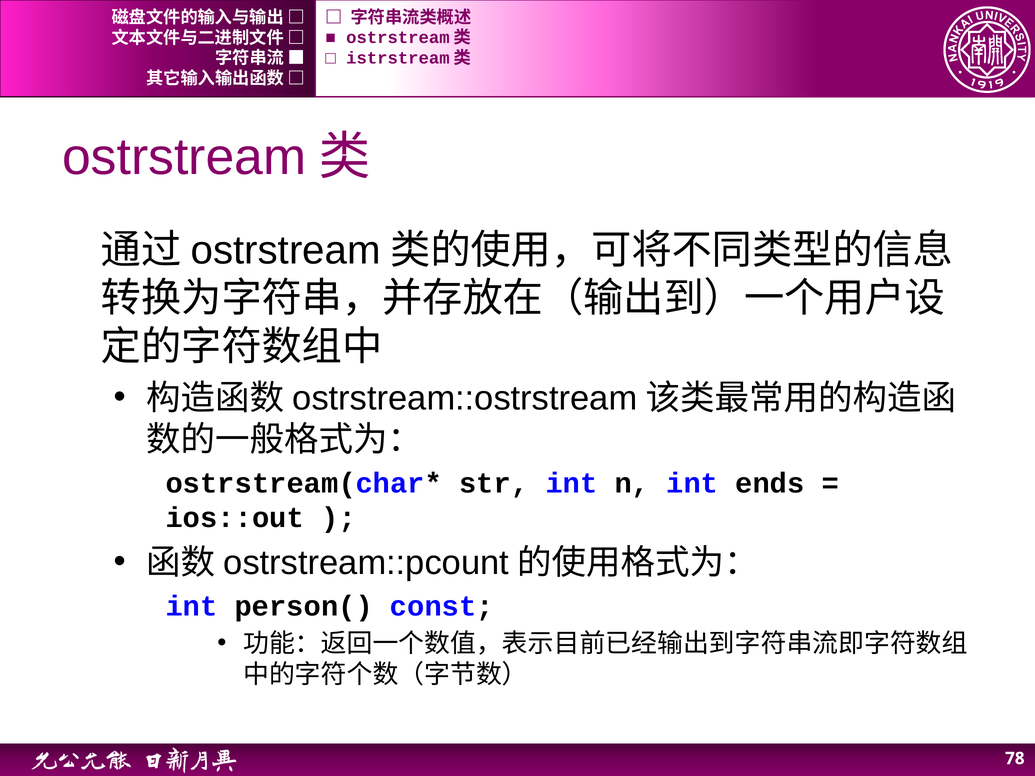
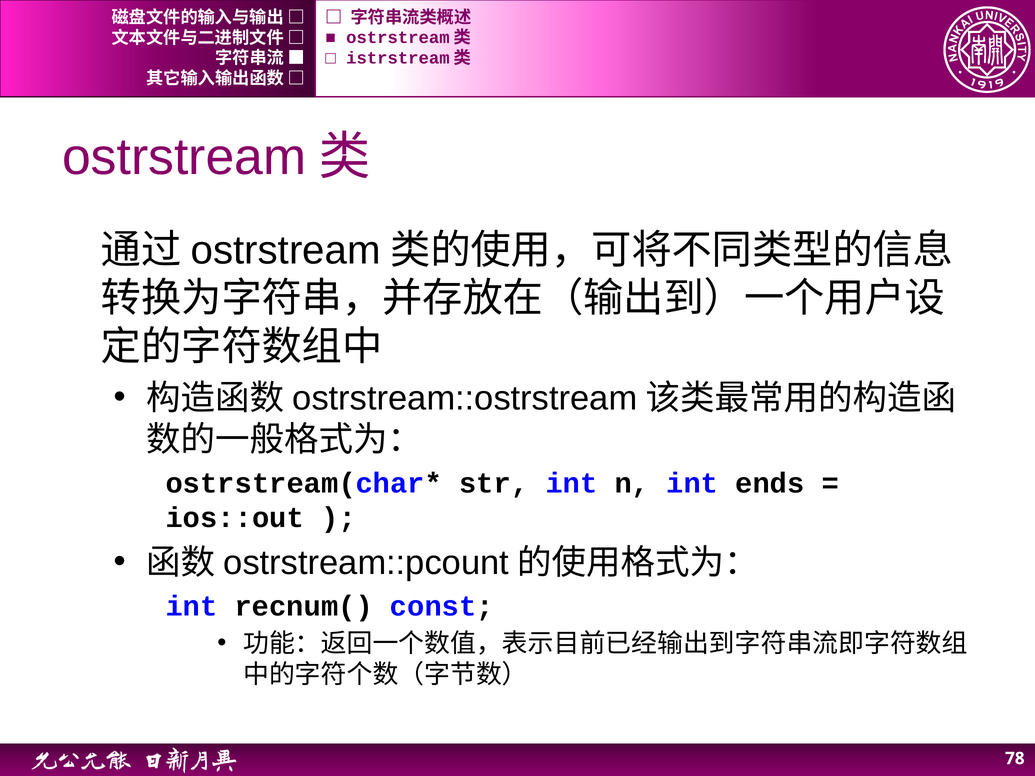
person(: person( -> recnum(
